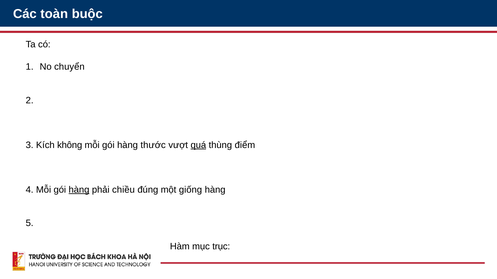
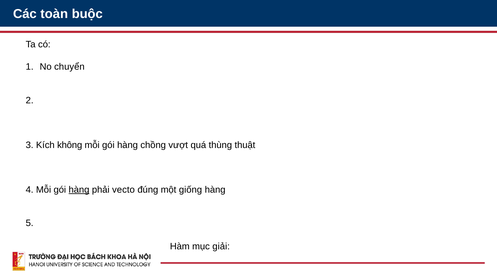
thước: thước -> chồng
quá underline: present -> none
điểm: điểm -> thuật
chiều: chiều -> vecto
trục: trục -> giải
